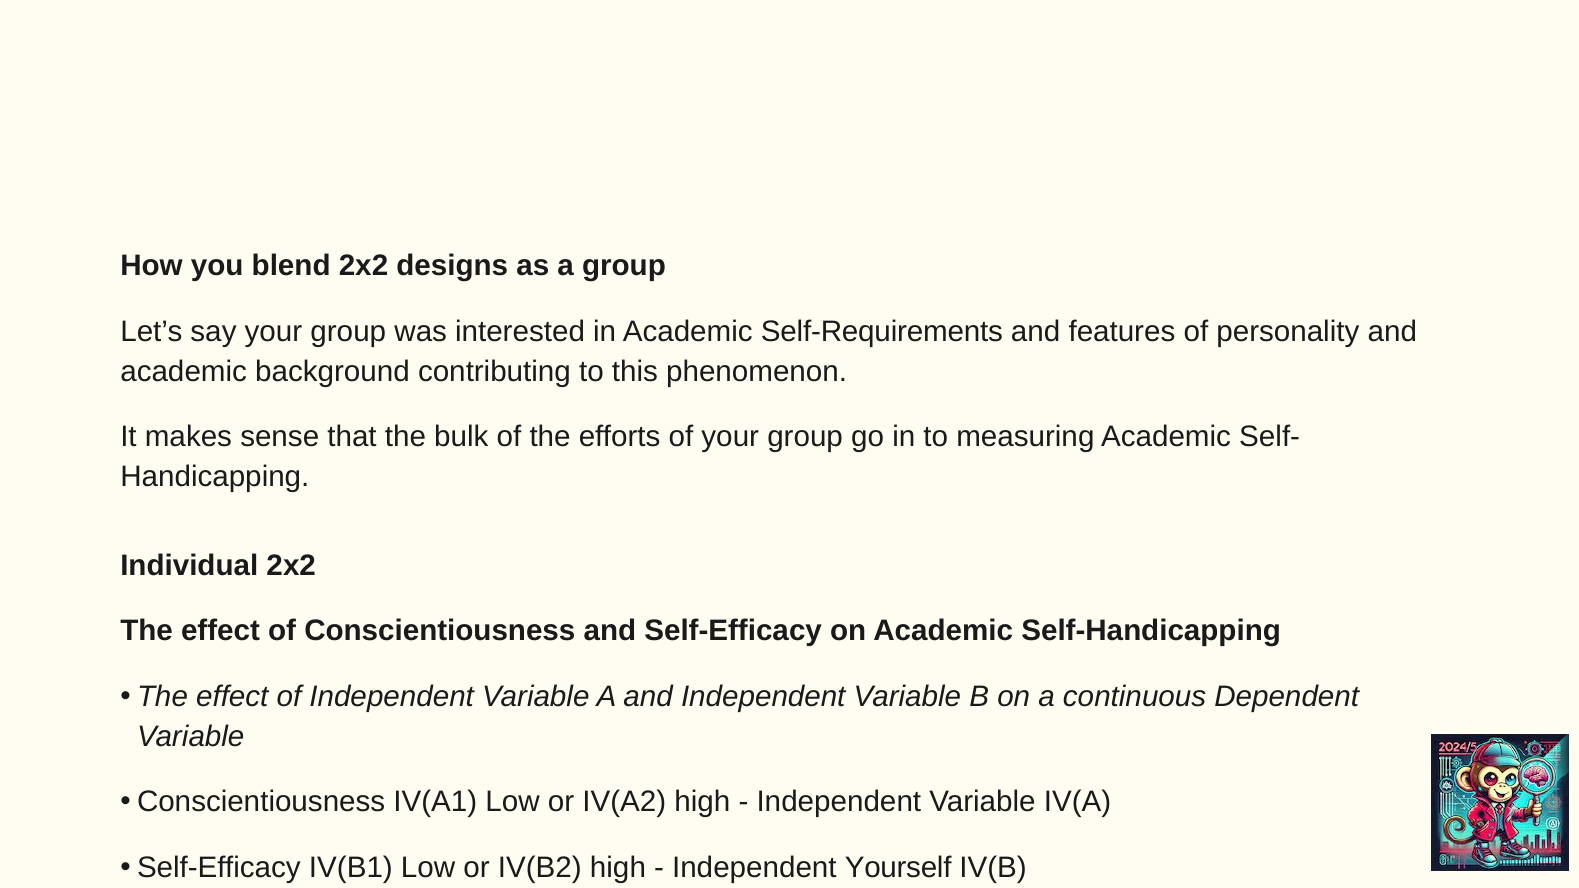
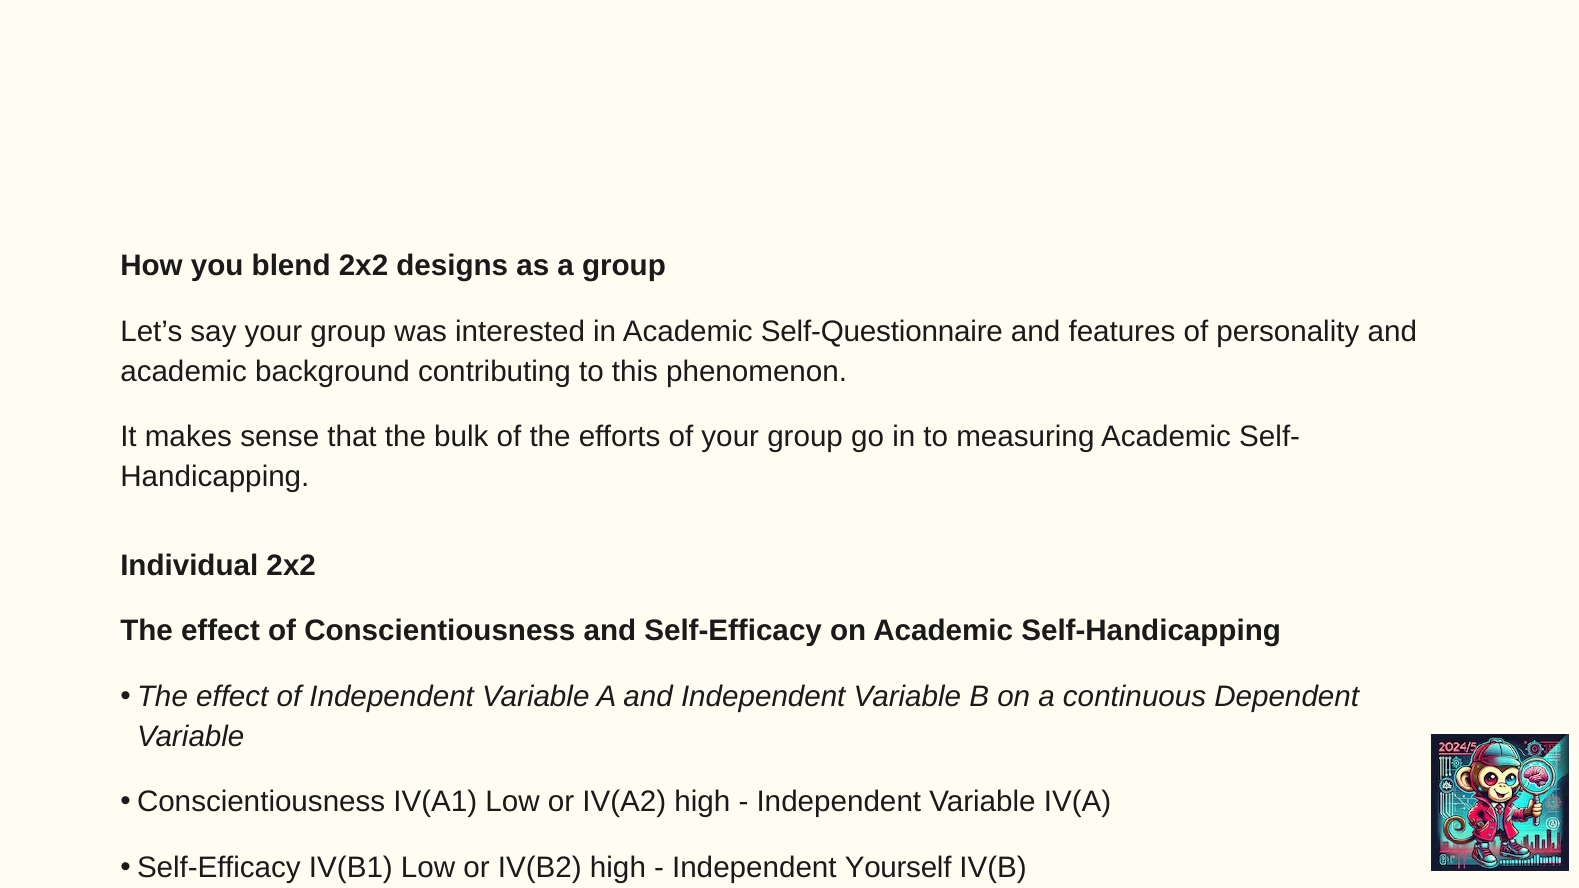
Self-Requirements: Self-Requirements -> Self-Questionnaire
